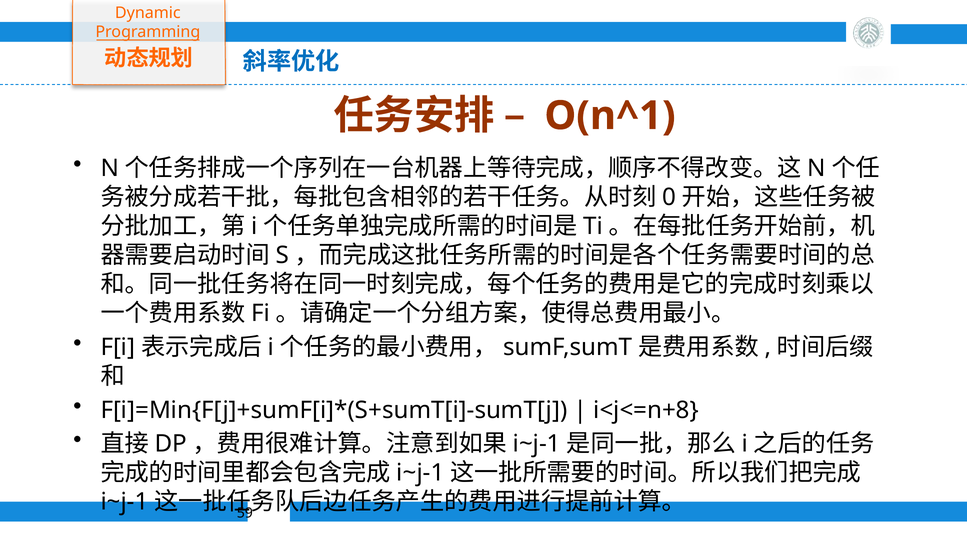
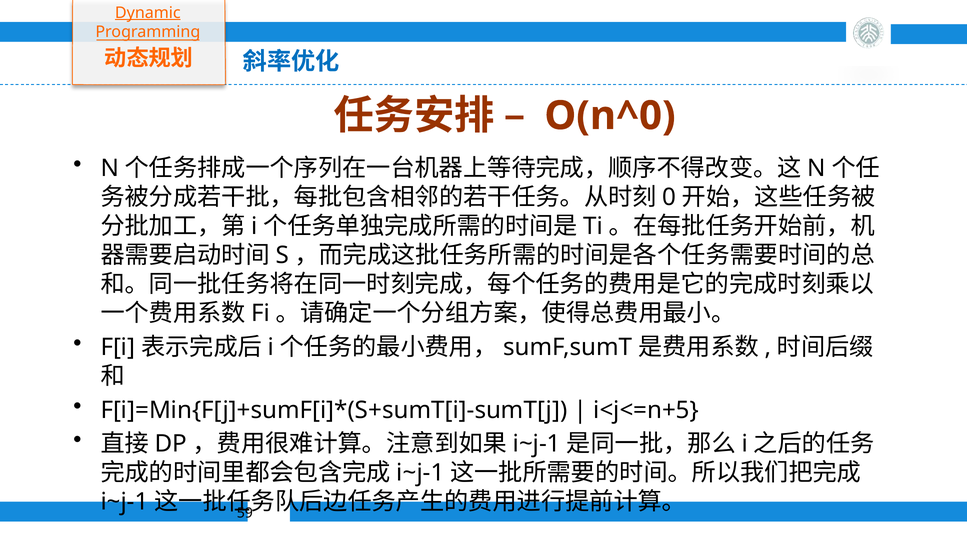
Dynamic underline: none -> present
O(n^1: O(n^1 -> O(n^0
i<j<=n+8: i<j<=n+8 -> i<j<=n+5
